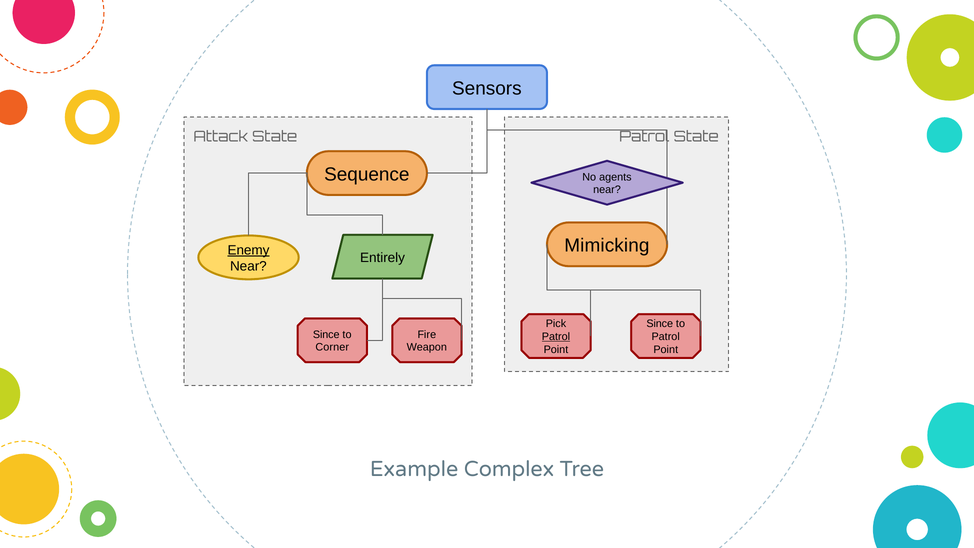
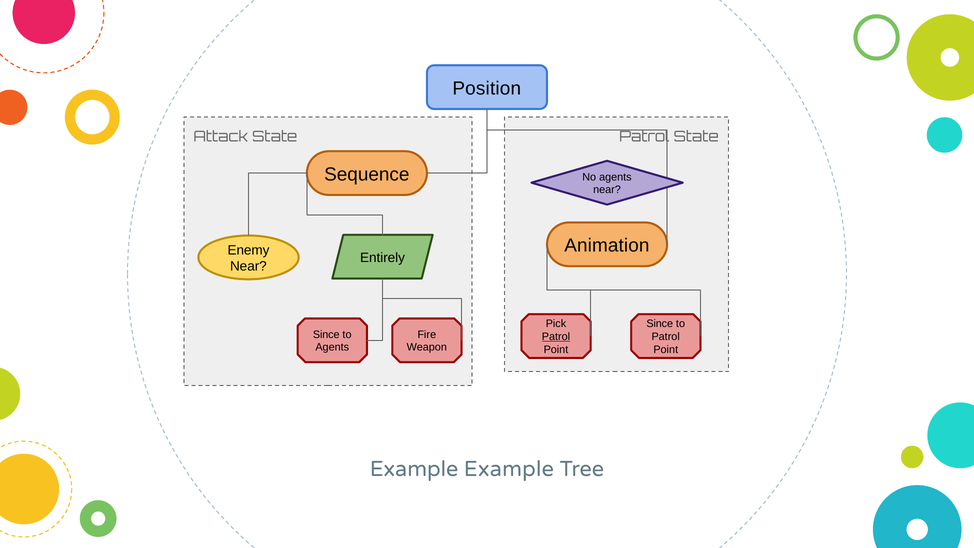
Sensors: Sensors -> Position
Mimicking: Mimicking -> Animation
Enemy underline: present -> none
Corner at (332, 347): Corner -> Agents
Example Complex: Complex -> Example
